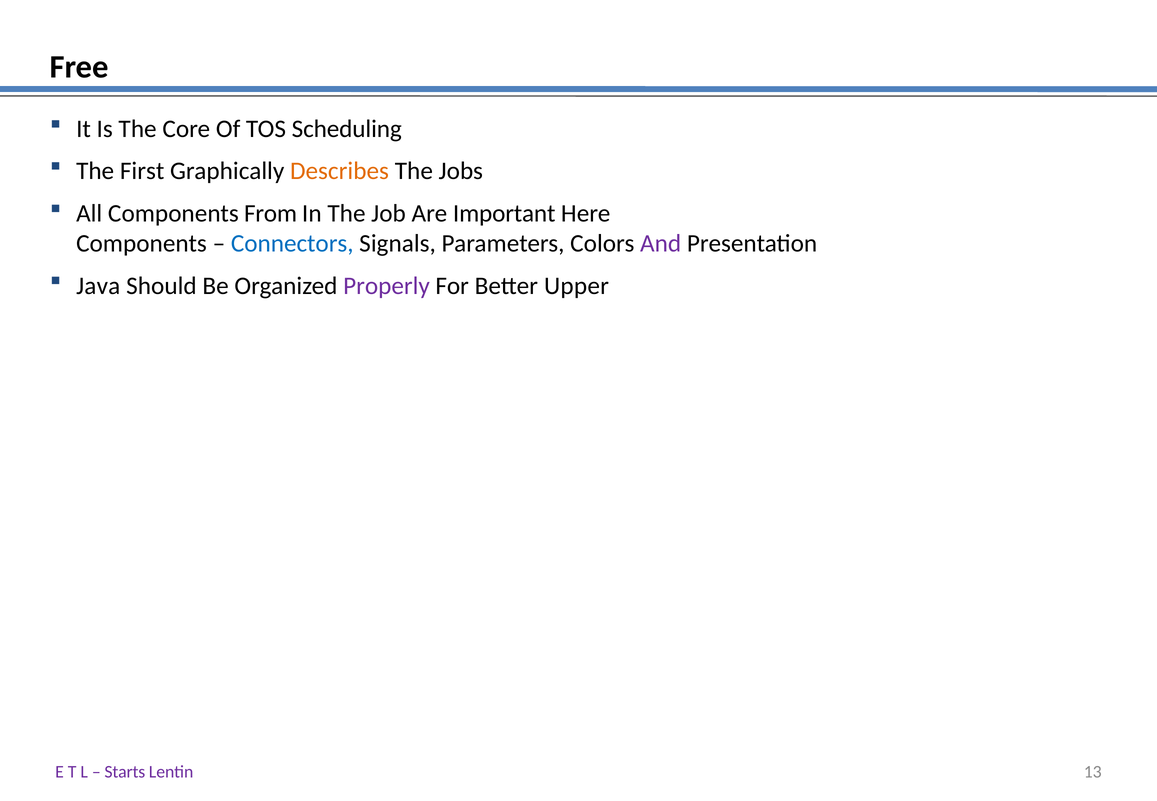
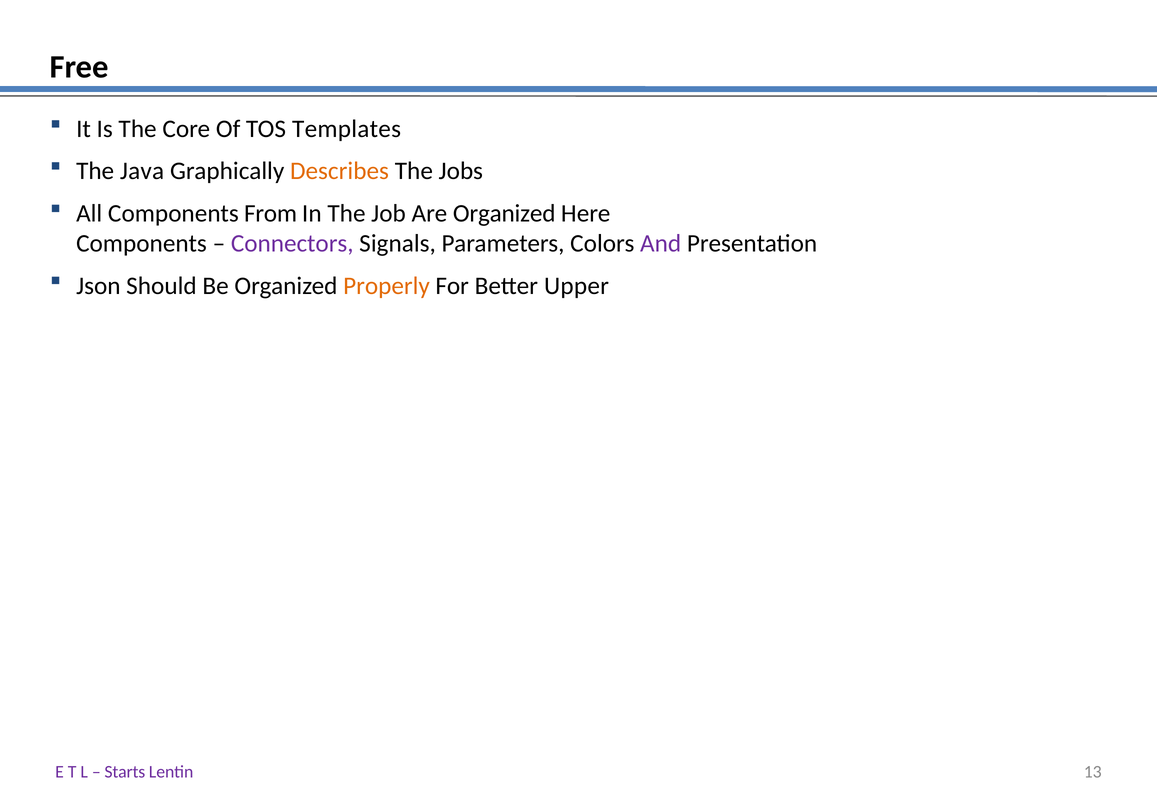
Scheduling: Scheduling -> Templates
First: First -> Java
Are Important: Important -> Organized
Connectors colour: blue -> purple
Java: Java -> Json
Properly colour: purple -> orange
